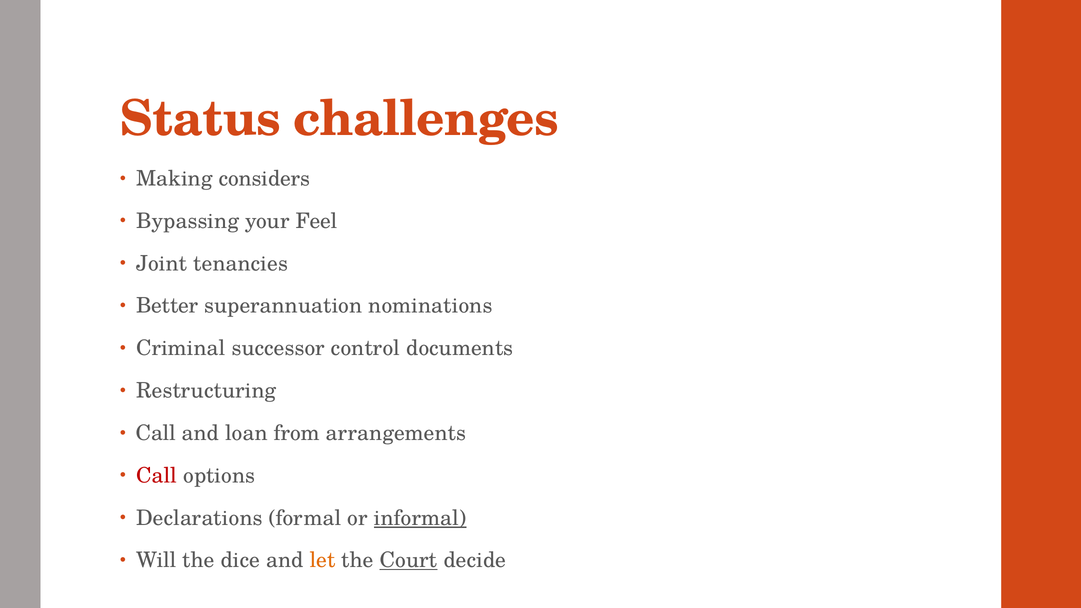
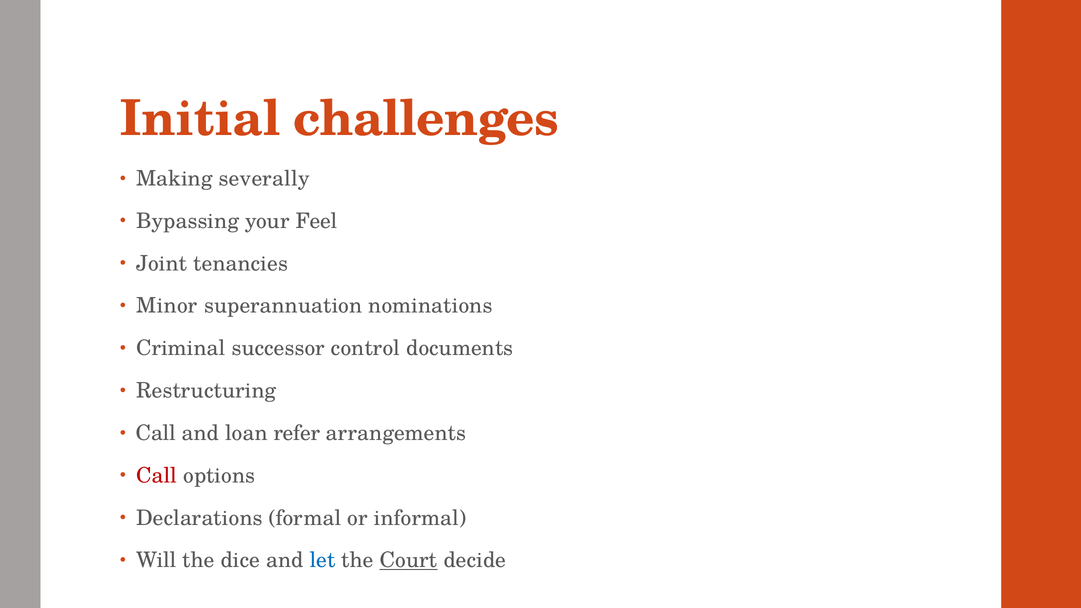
Status: Status -> Initial
considers: considers -> severally
Better: Better -> Minor
from: from -> refer
informal underline: present -> none
let colour: orange -> blue
